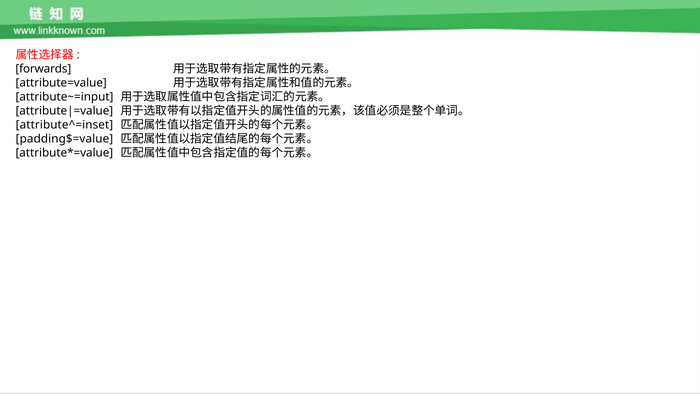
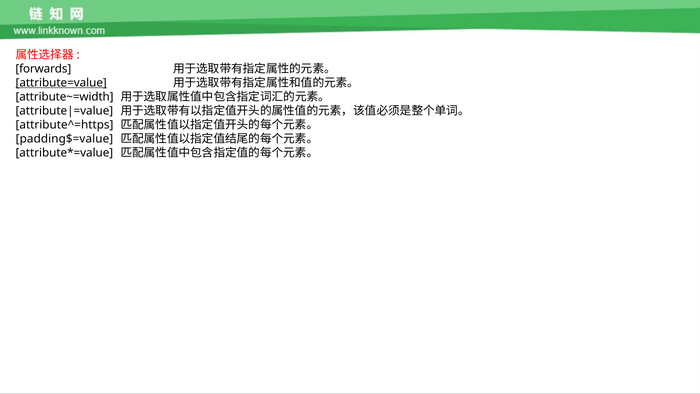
attribute=value underline: none -> present
attribute~=input: attribute~=input -> attribute~=width
attribute^=inset: attribute^=inset -> attribute^=https
